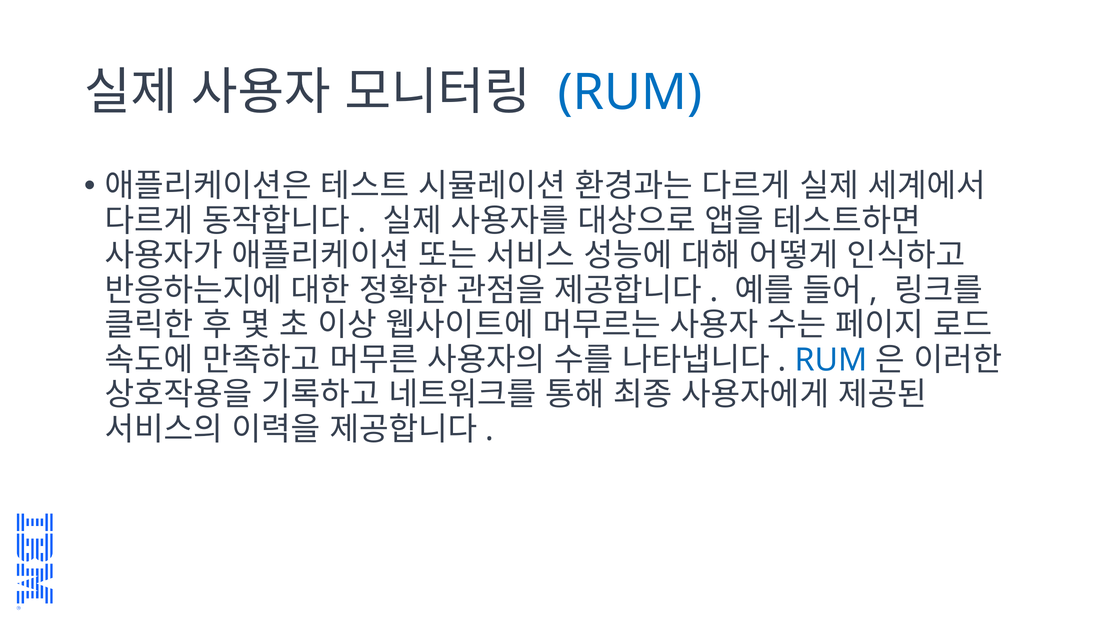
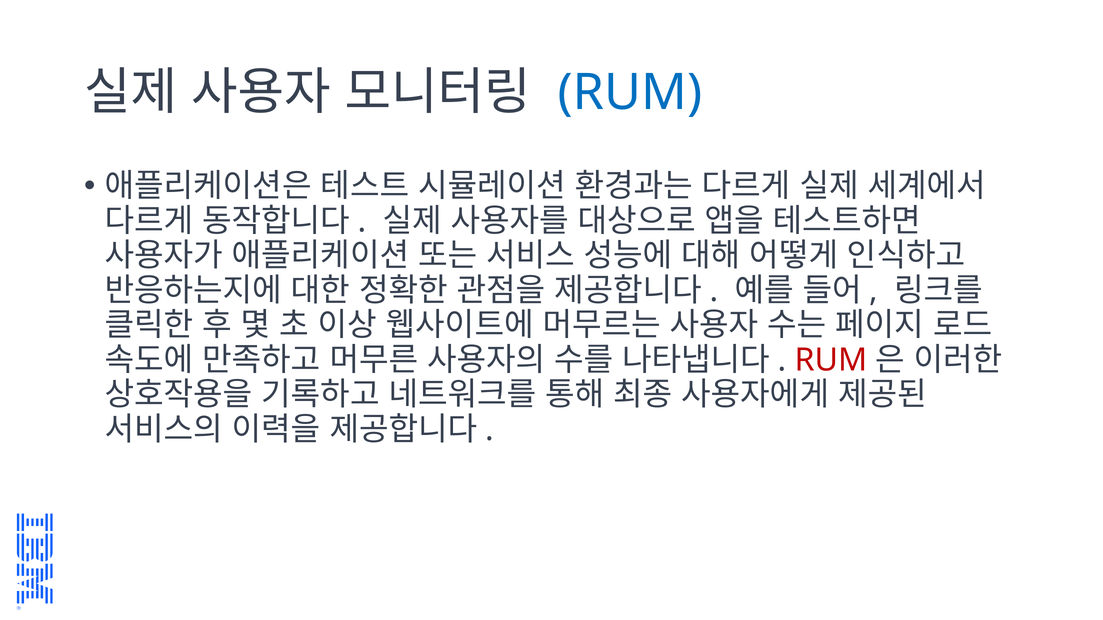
RUM at (831, 360) colour: blue -> red
